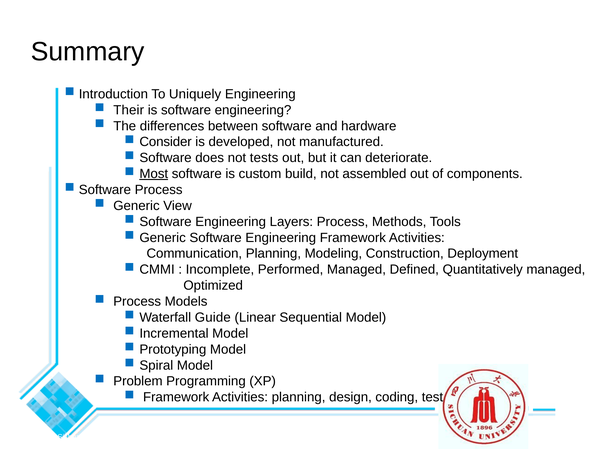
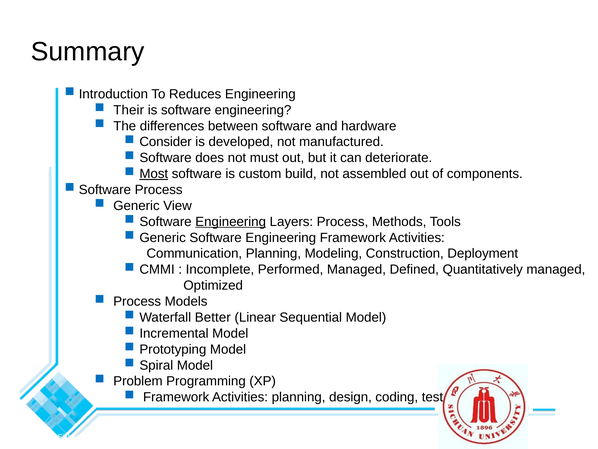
Uniquely: Uniquely -> Reduces
tests: tests -> must
Engineering at (231, 221) underline: none -> present
Guide: Guide -> Better
